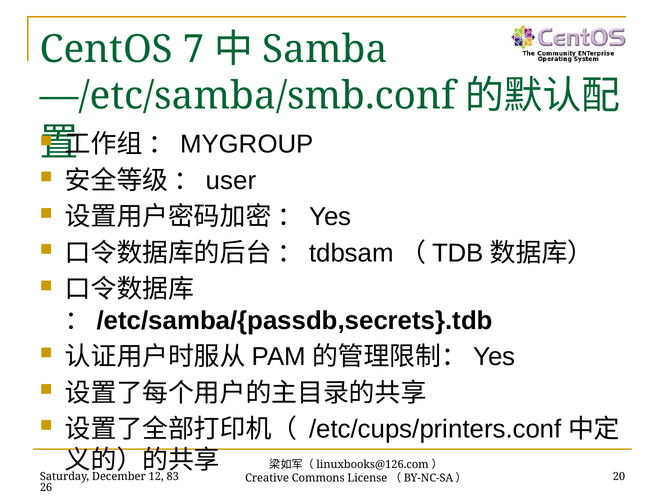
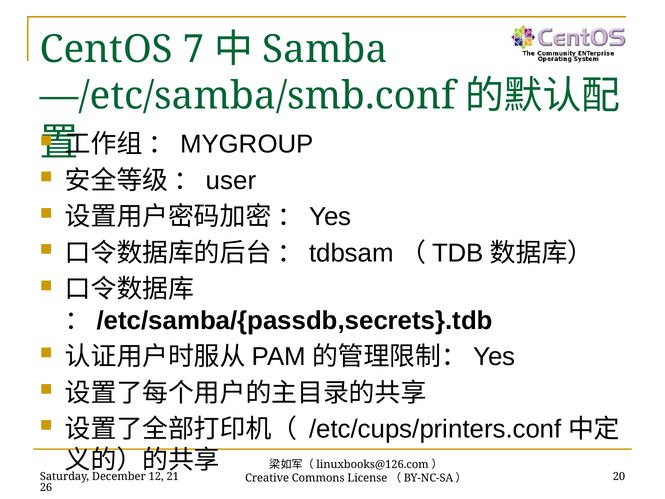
83: 83 -> 21
